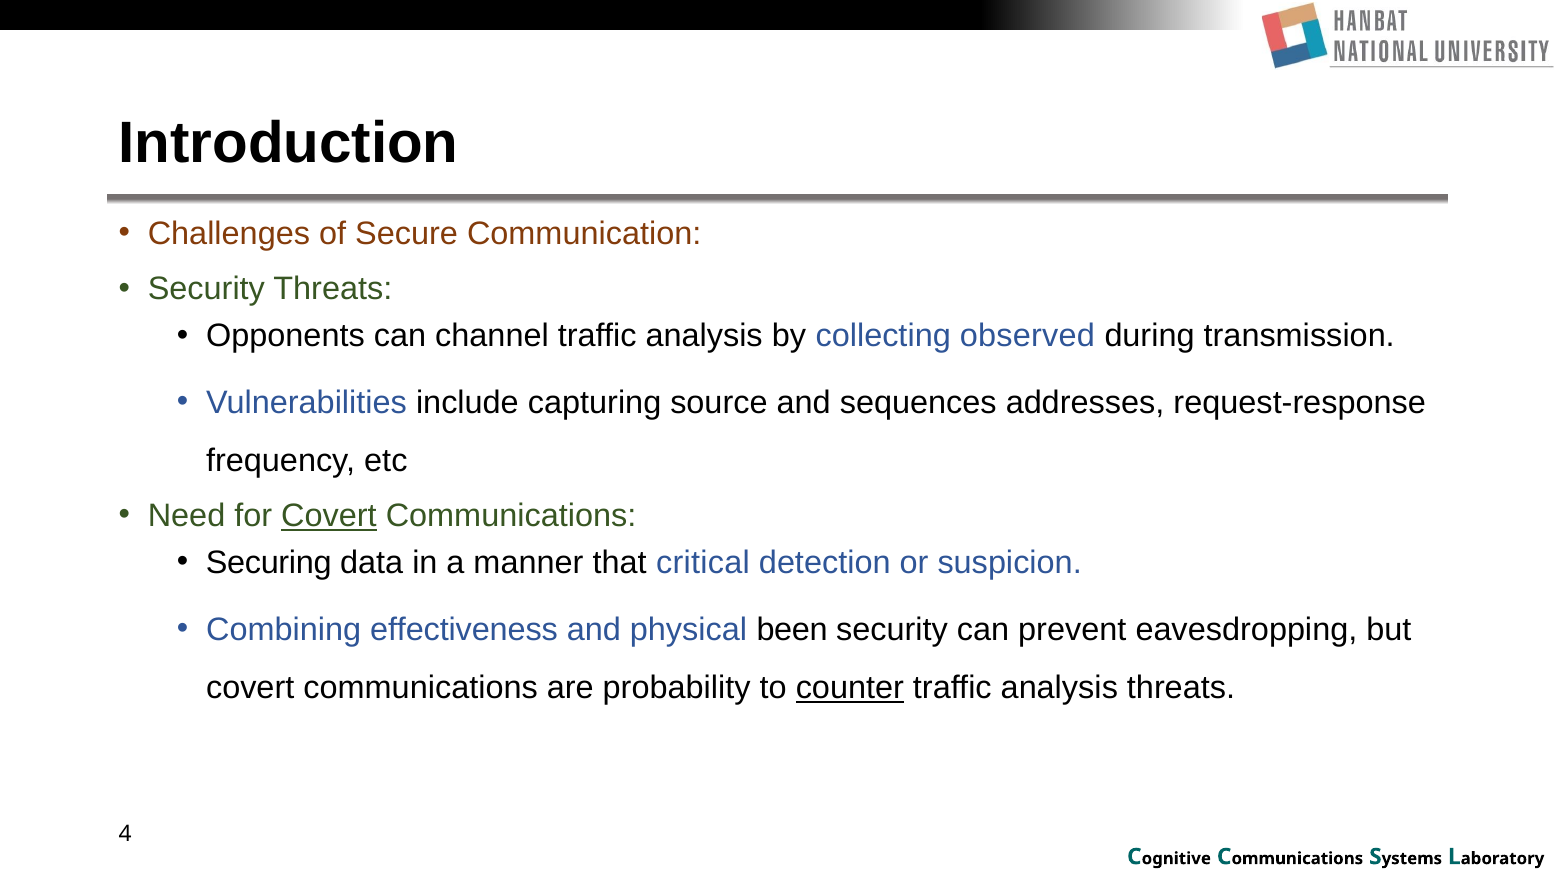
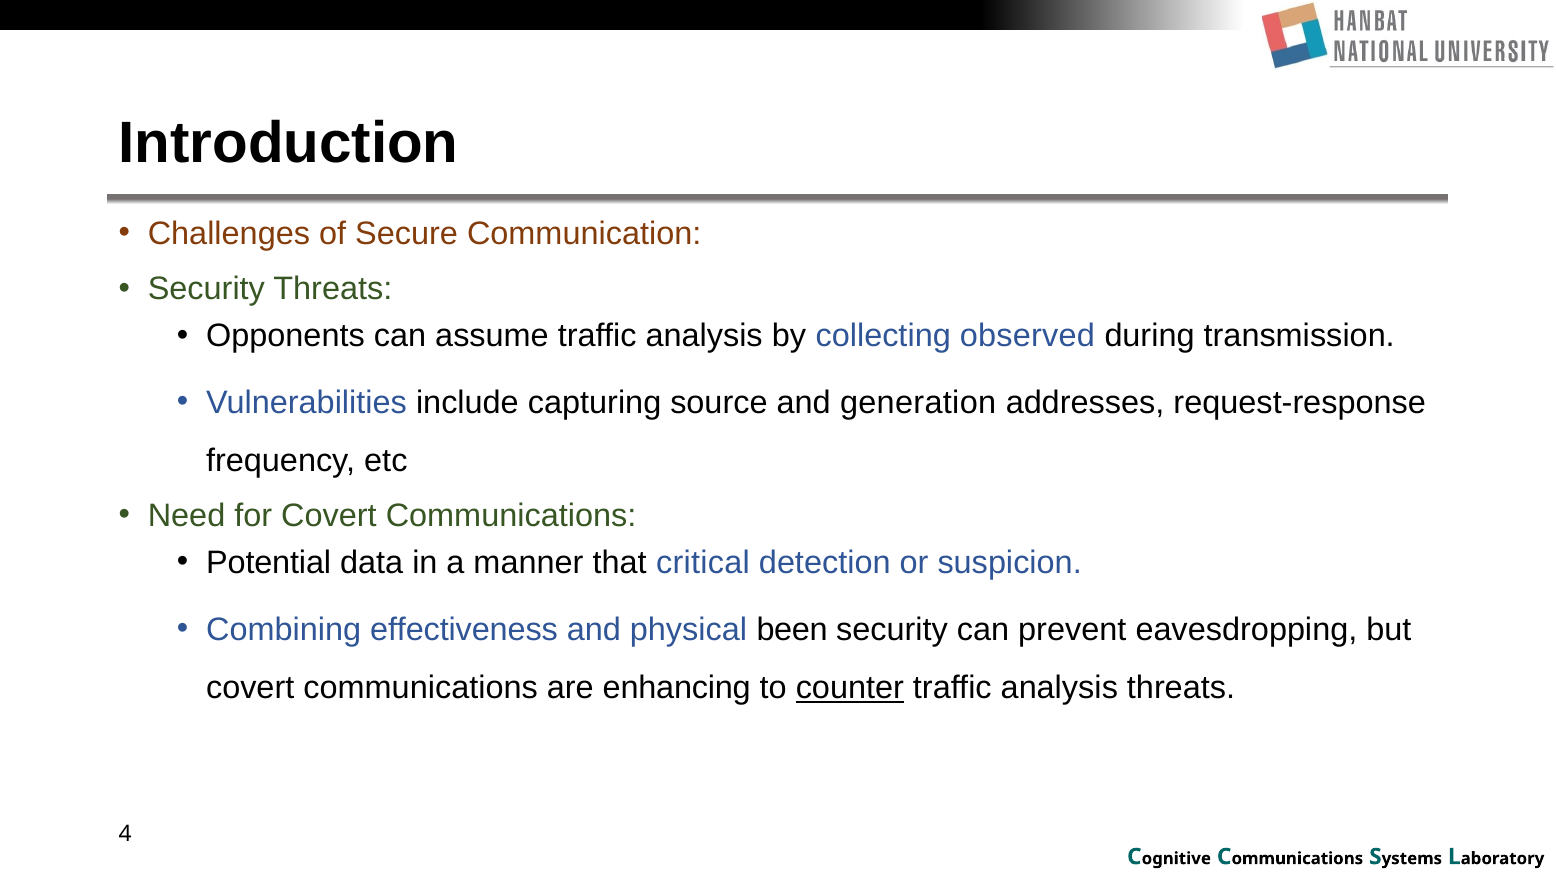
channel: channel -> assume
sequences: sequences -> generation
Covert at (329, 516) underline: present -> none
Securing: Securing -> Potential
probability: probability -> enhancing
